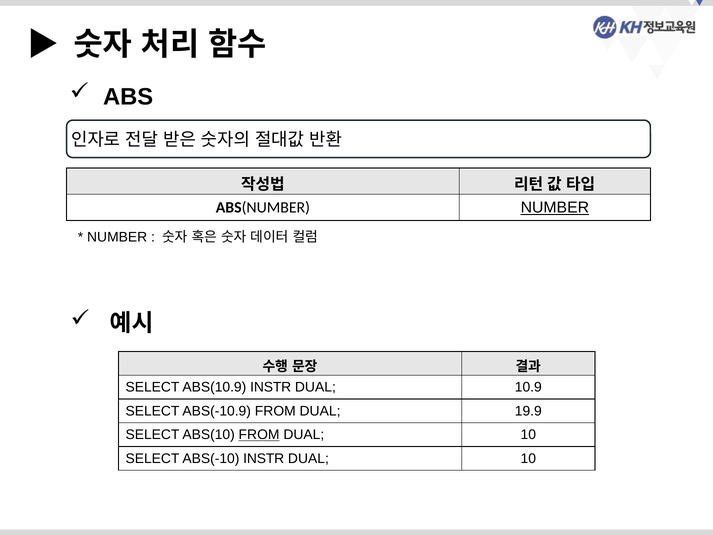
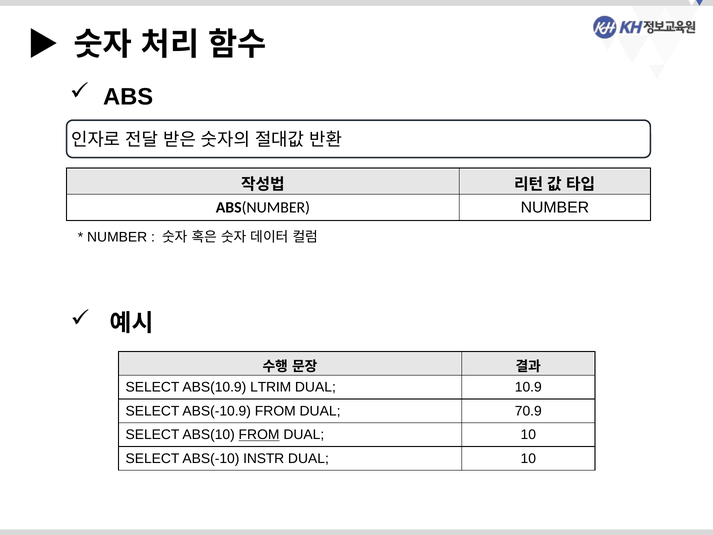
NUMBER at (555, 207) underline: present -> none
ABS(10.9 INSTR: INSTR -> LTRIM
19.9: 19.9 -> 70.9
